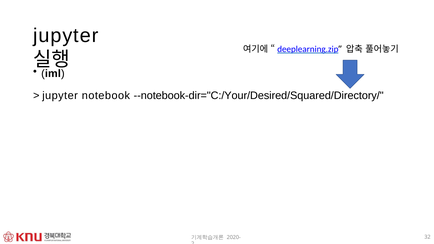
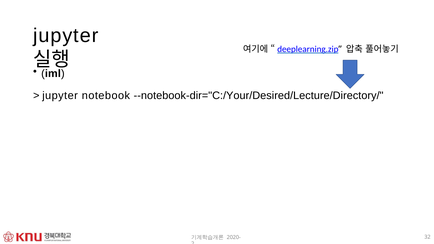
--notebook-dir="C:/Your/Desired/Squared/Directory/: --notebook-dir="C:/Your/Desired/Squared/Directory/ -> --notebook-dir="C:/Your/Desired/Lecture/Directory/
